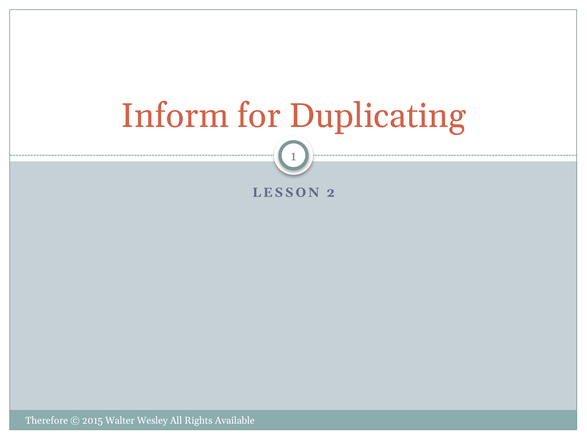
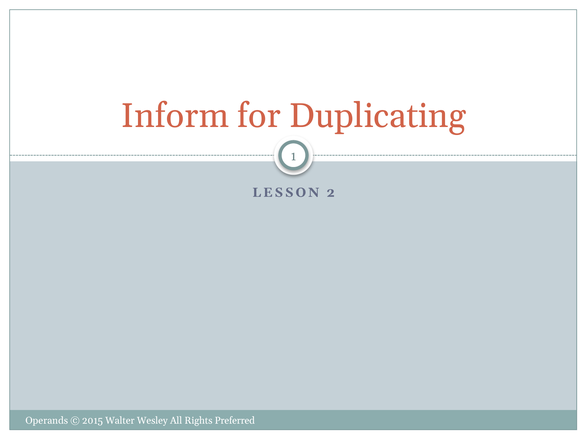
Therefore: Therefore -> Operands
Available: Available -> Preferred
